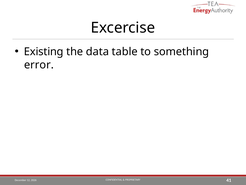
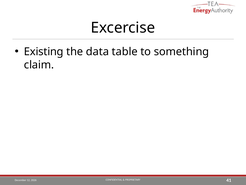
error: error -> claim
